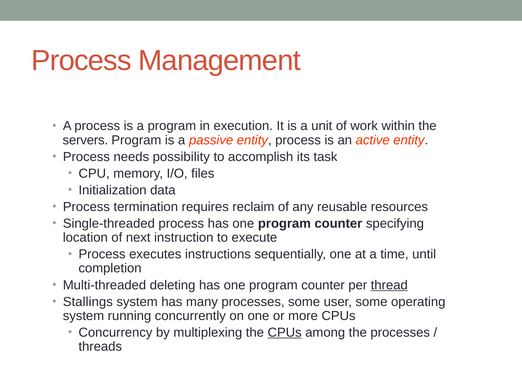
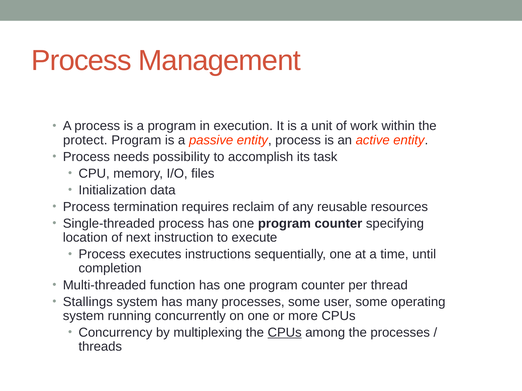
servers: servers -> protect
deleting: deleting -> function
thread underline: present -> none
